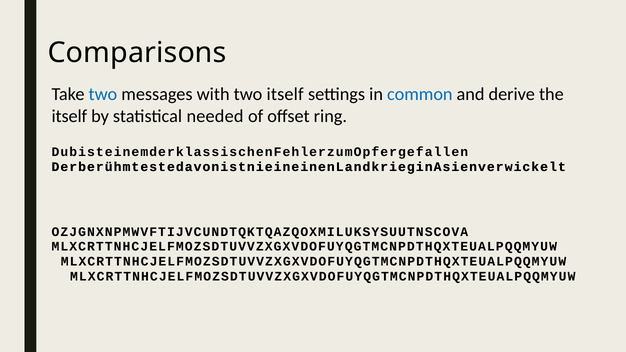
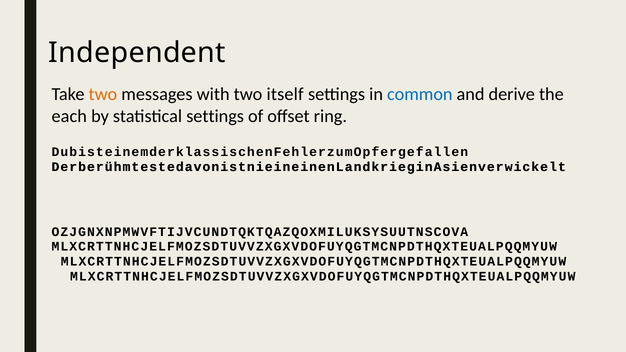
Comparisons: Comparisons -> Independent
two at (103, 94) colour: blue -> orange
itself at (69, 116): itself -> each
statistical needed: needed -> settings
